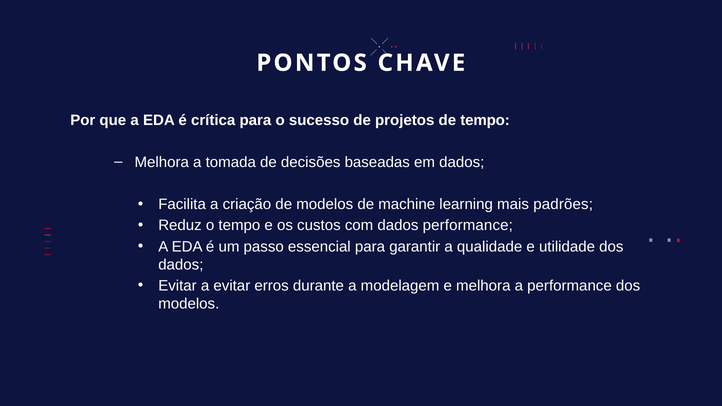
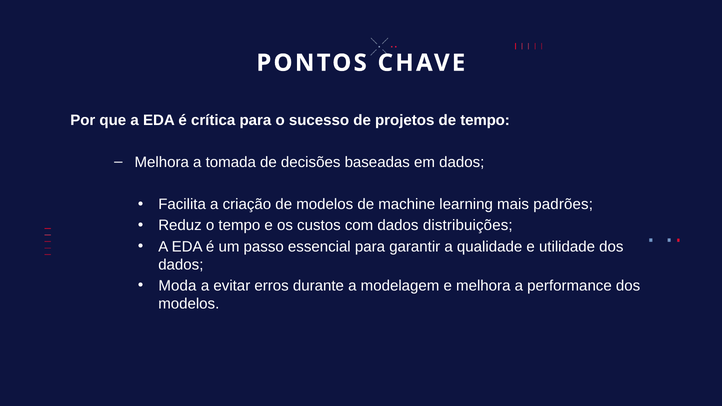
dados performance: performance -> distribuições
Evitar at (178, 286): Evitar -> Moda
